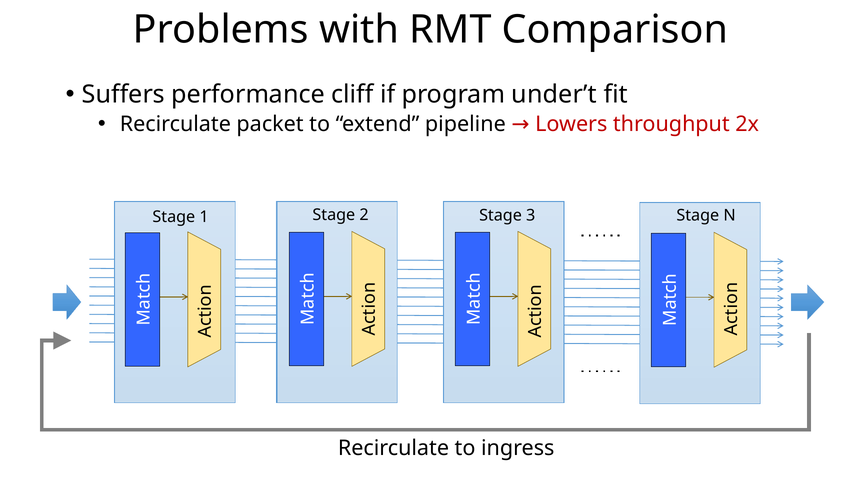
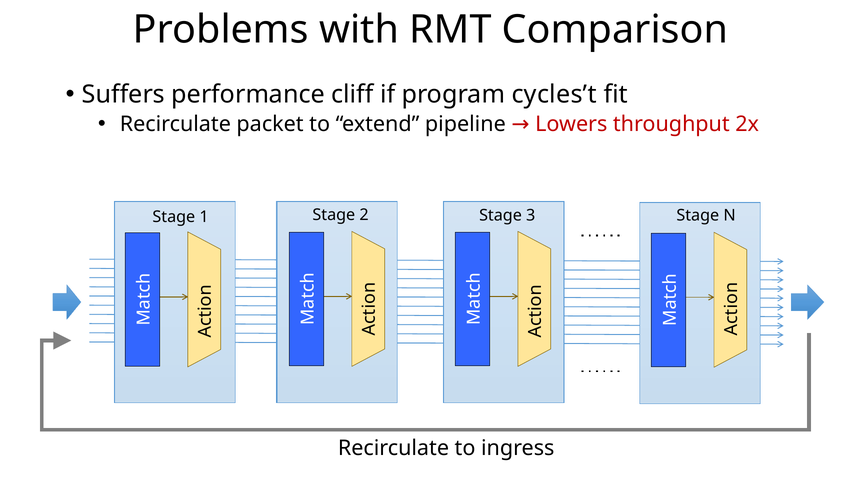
under’t: under’t -> cycles’t
